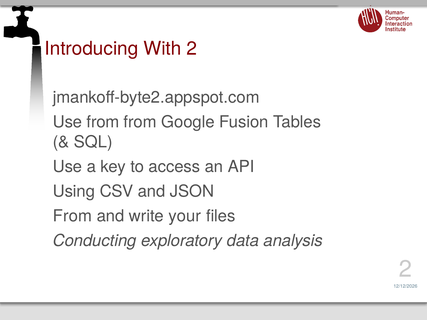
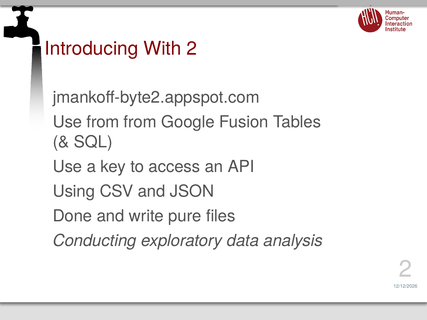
From at (72, 216): From -> Done
your: your -> pure
